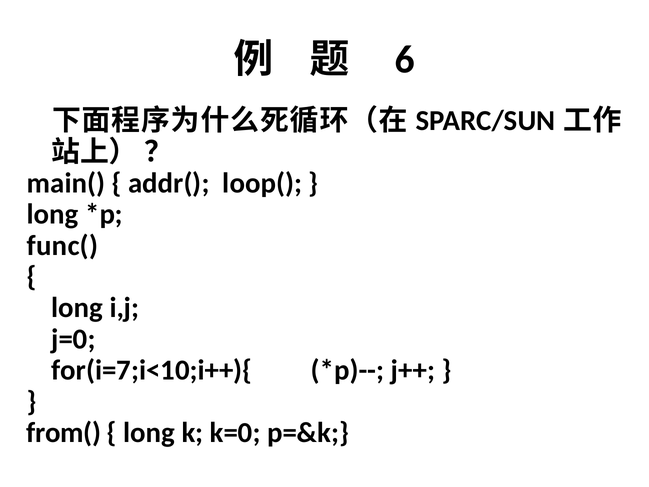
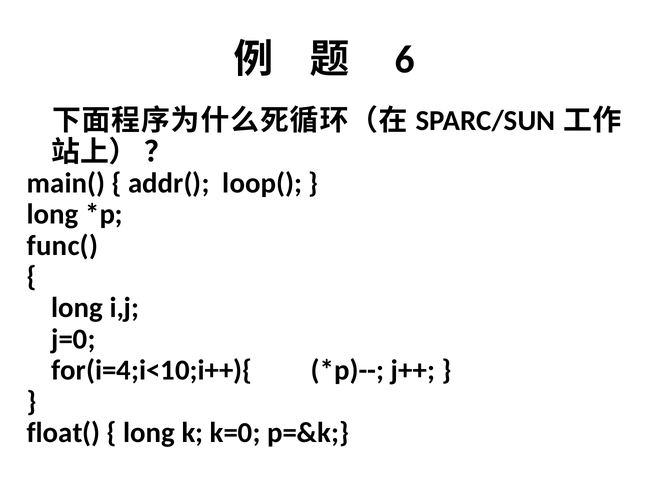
for(i=7;i<10;i++){: for(i=7;i<10;i++){ -> for(i=4;i<10;i++){
from(: from( -> float(
